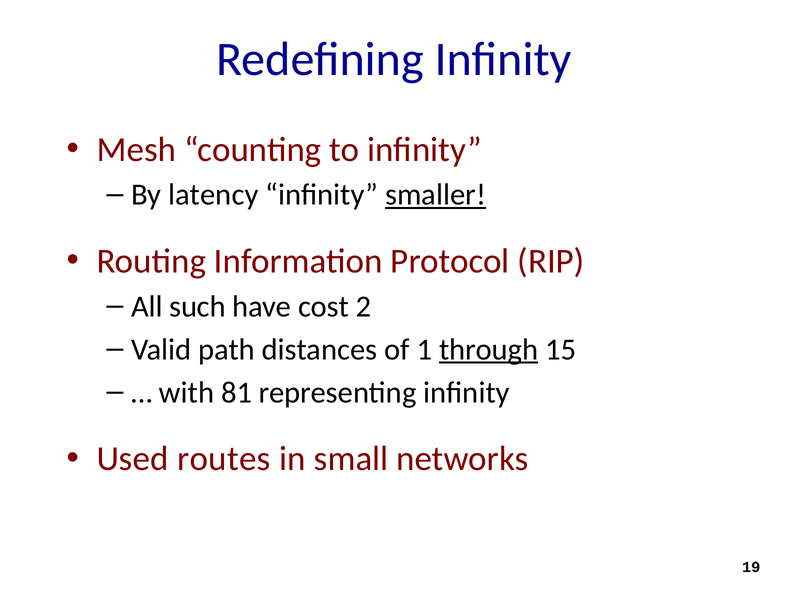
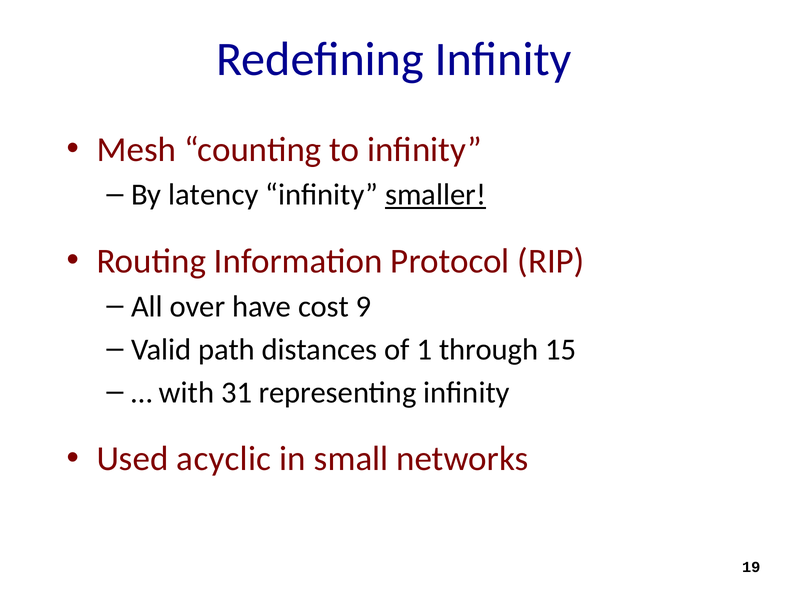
such: such -> over
2: 2 -> 9
through underline: present -> none
81: 81 -> 31
routes: routes -> acyclic
